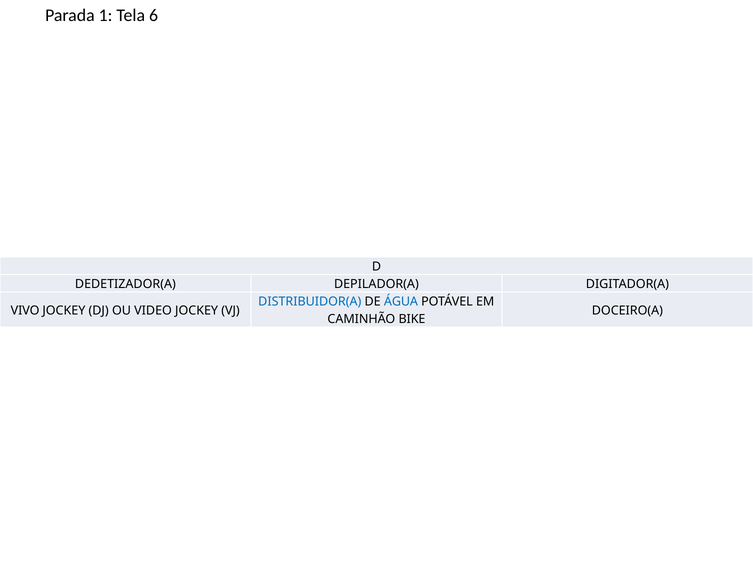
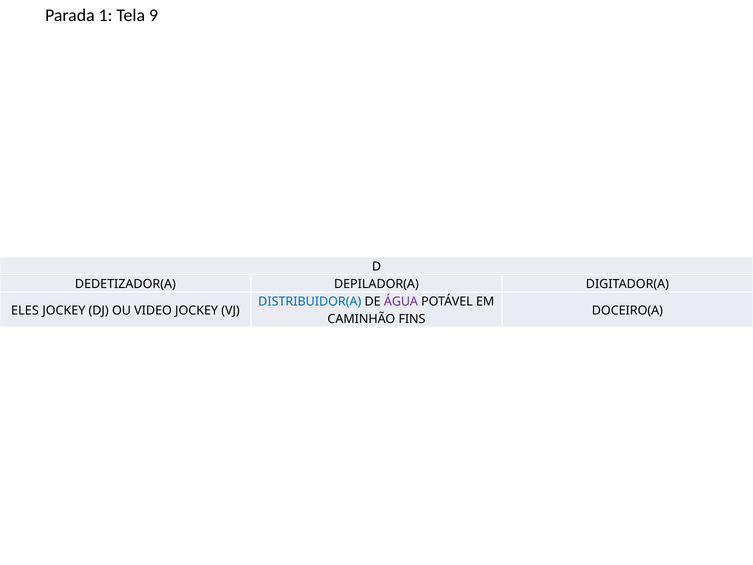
6: 6 -> 9
ÁGUA colour: blue -> purple
VIVO: VIVO -> ELES
BIKE: BIKE -> FINS
